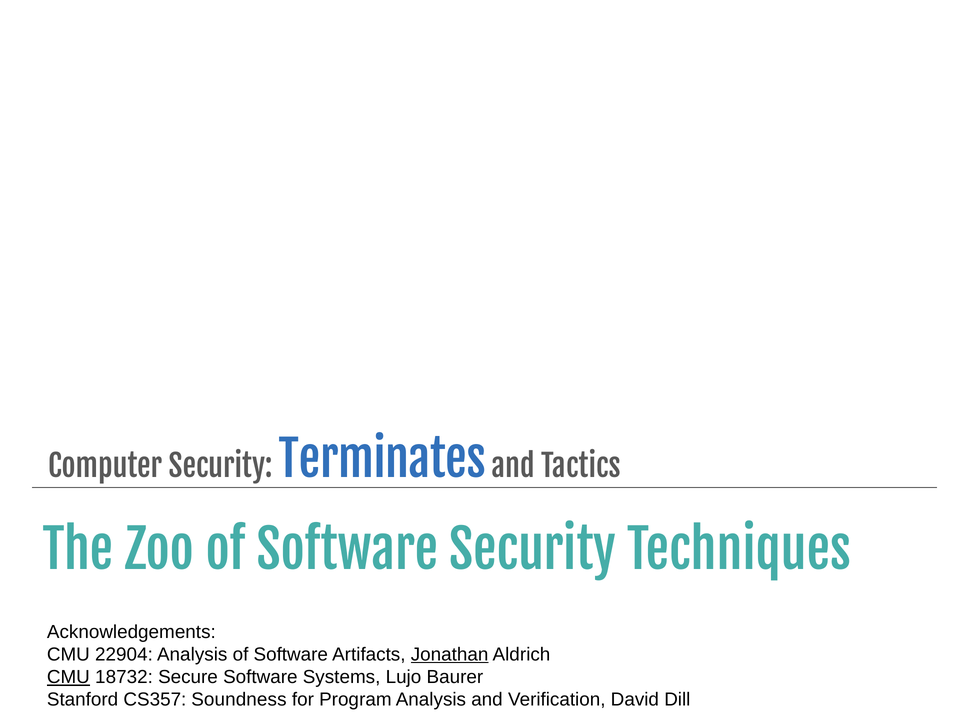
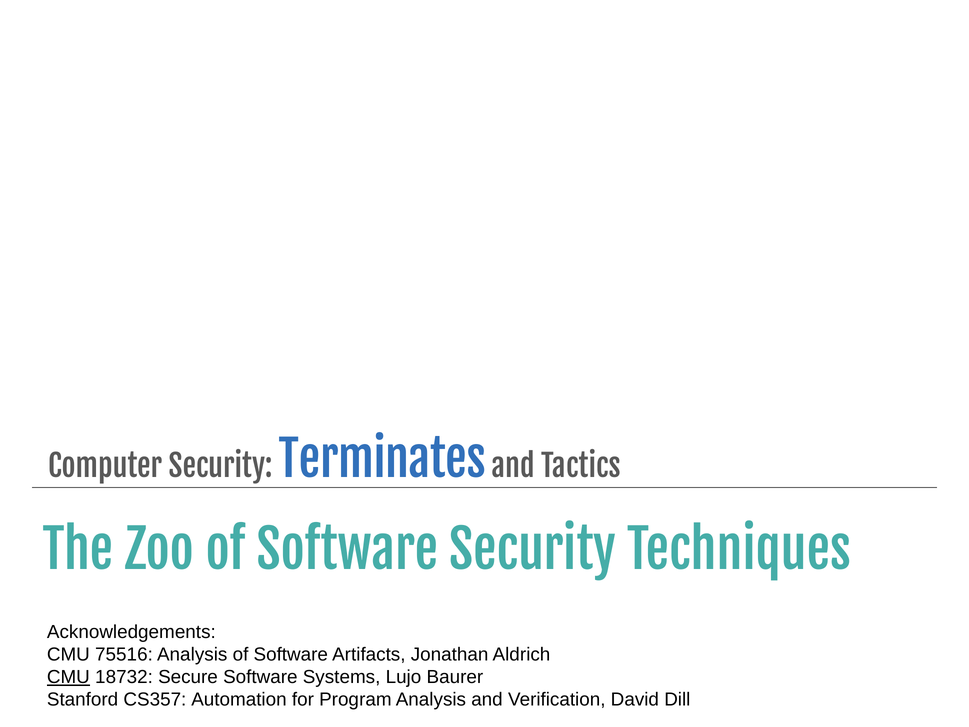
22904: 22904 -> 75516
Jonathan underline: present -> none
Soundness: Soundness -> Automation
